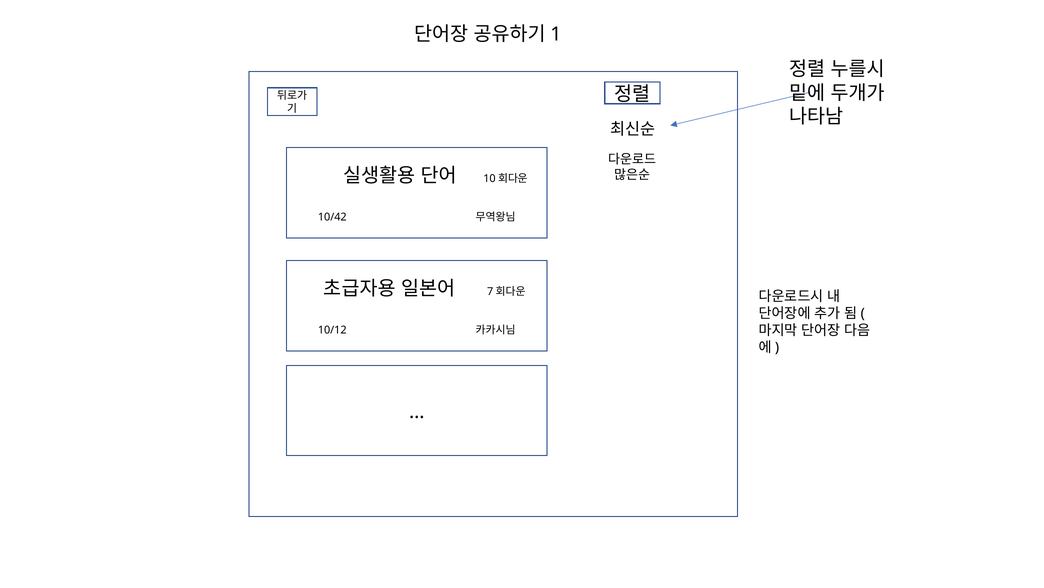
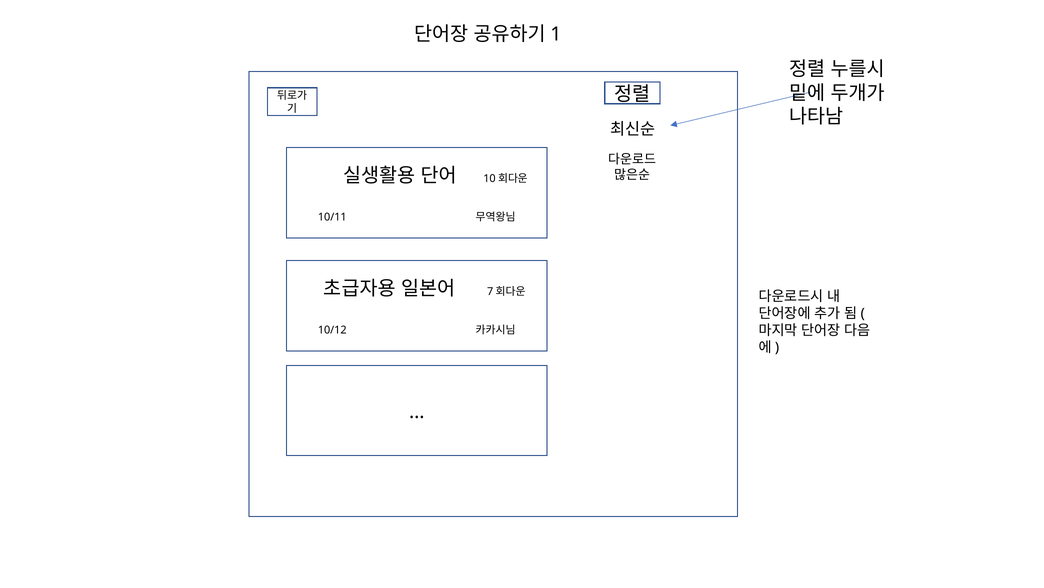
10/42: 10/42 -> 10/11
